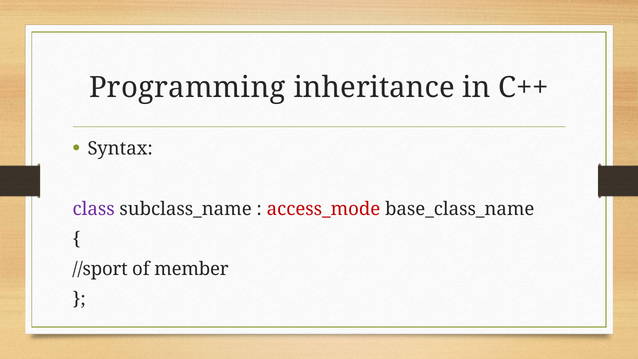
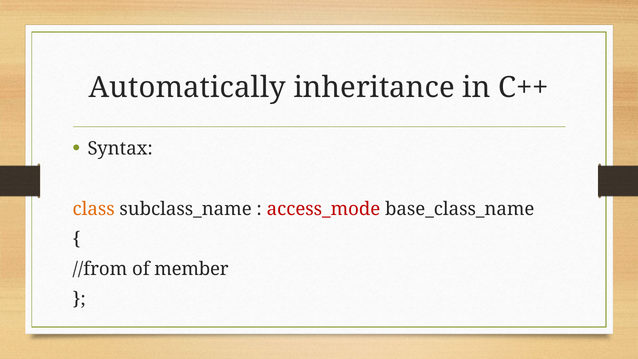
Programming: Programming -> Automatically
class colour: purple -> orange
//sport: //sport -> //from
